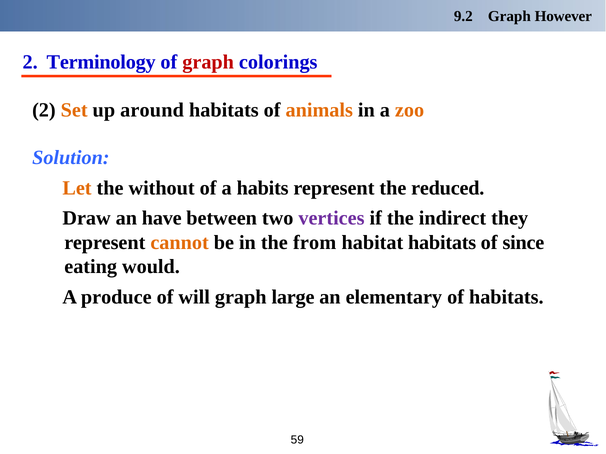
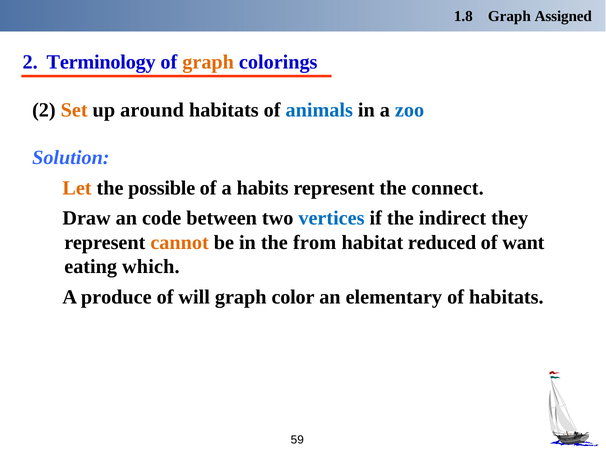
9.2: 9.2 -> 1.8
However: However -> Assigned
graph at (208, 62) colour: red -> orange
animals colour: orange -> blue
zoo colour: orange -> blue
without: without -> possible
reduced: reduced -> connect
have: have -> code
vertices colour: purple -> blue
habitat habitats: habitats -> reduced
since: since -> want
would: would -> which
large: large -> color
